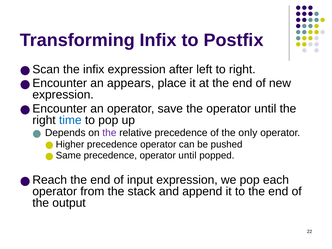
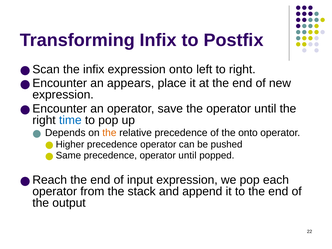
expression after: after -> onto
the at (109, 133) colour: purple -> orange
the only: only -> onto
